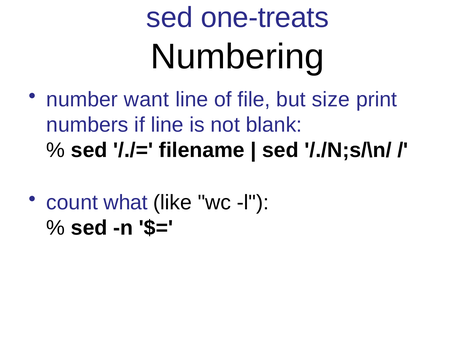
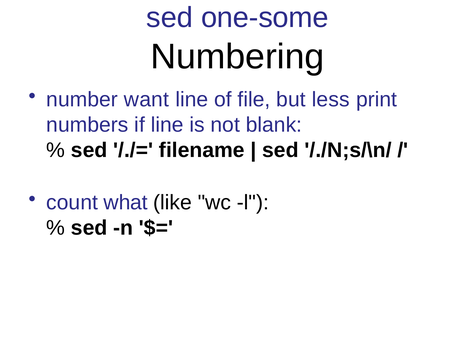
one-treats: one-treats -> one-some
size: size -> less
